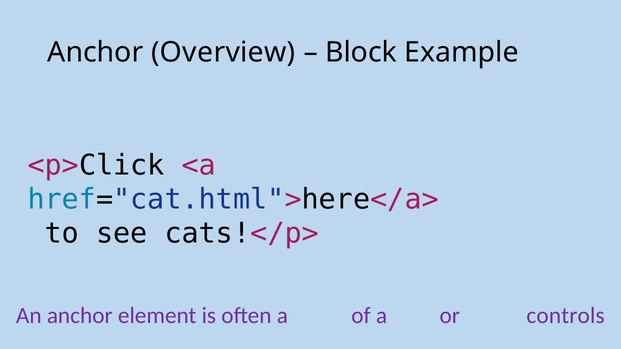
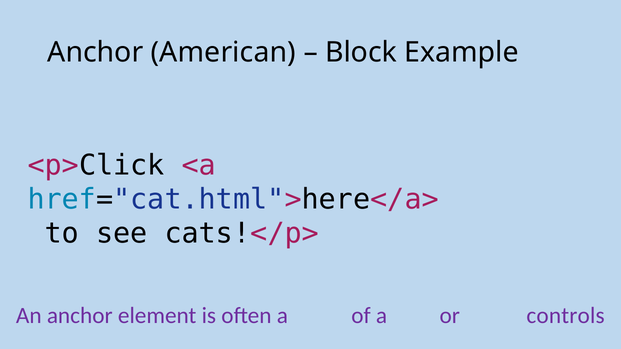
Overview: Overview -> American
